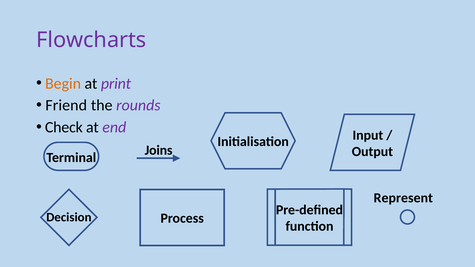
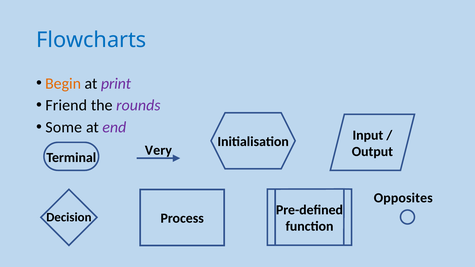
Flowcharts colour: purple -> blue
Check: Check -> Some
Joins: Joins -> Very
Represent: Represent -> Opposites
